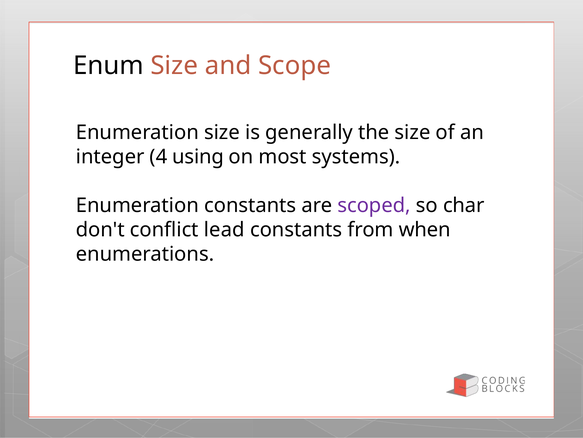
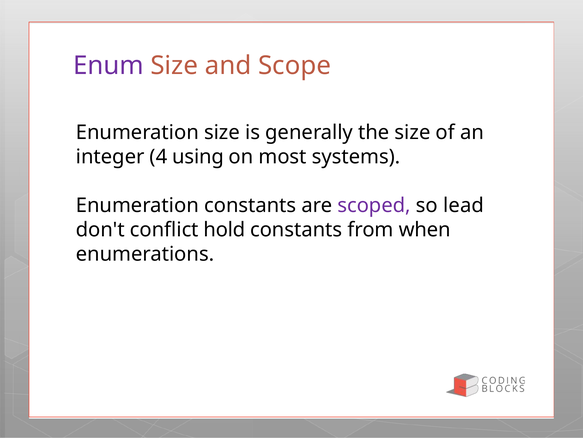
Enum colour: black -> purple
char: char -> lead
lead: lead -> hold
